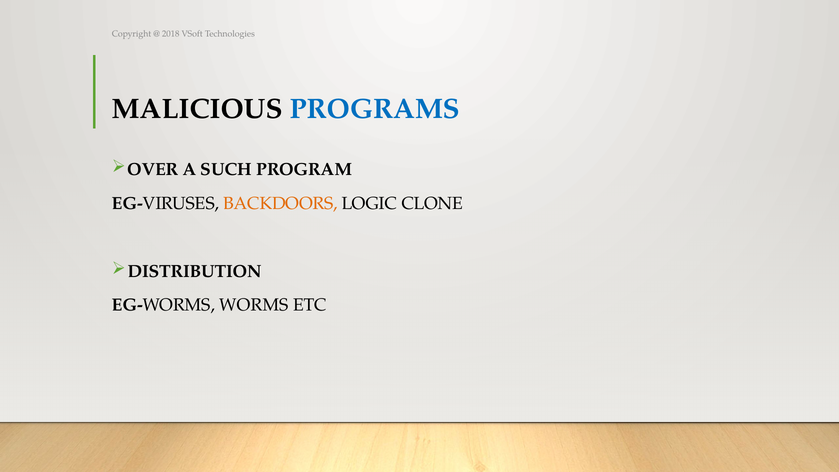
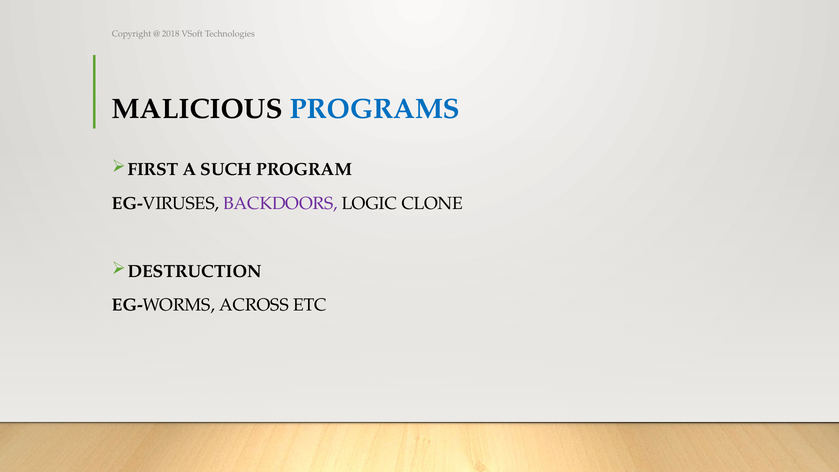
OVER: OVER -> FIRST
BACKDOORS colour: orange -> purple
DISTRIBUTION: DISTRIBUTION -> DESTRUCTION
WORMS: WORMS -> ACROSS
